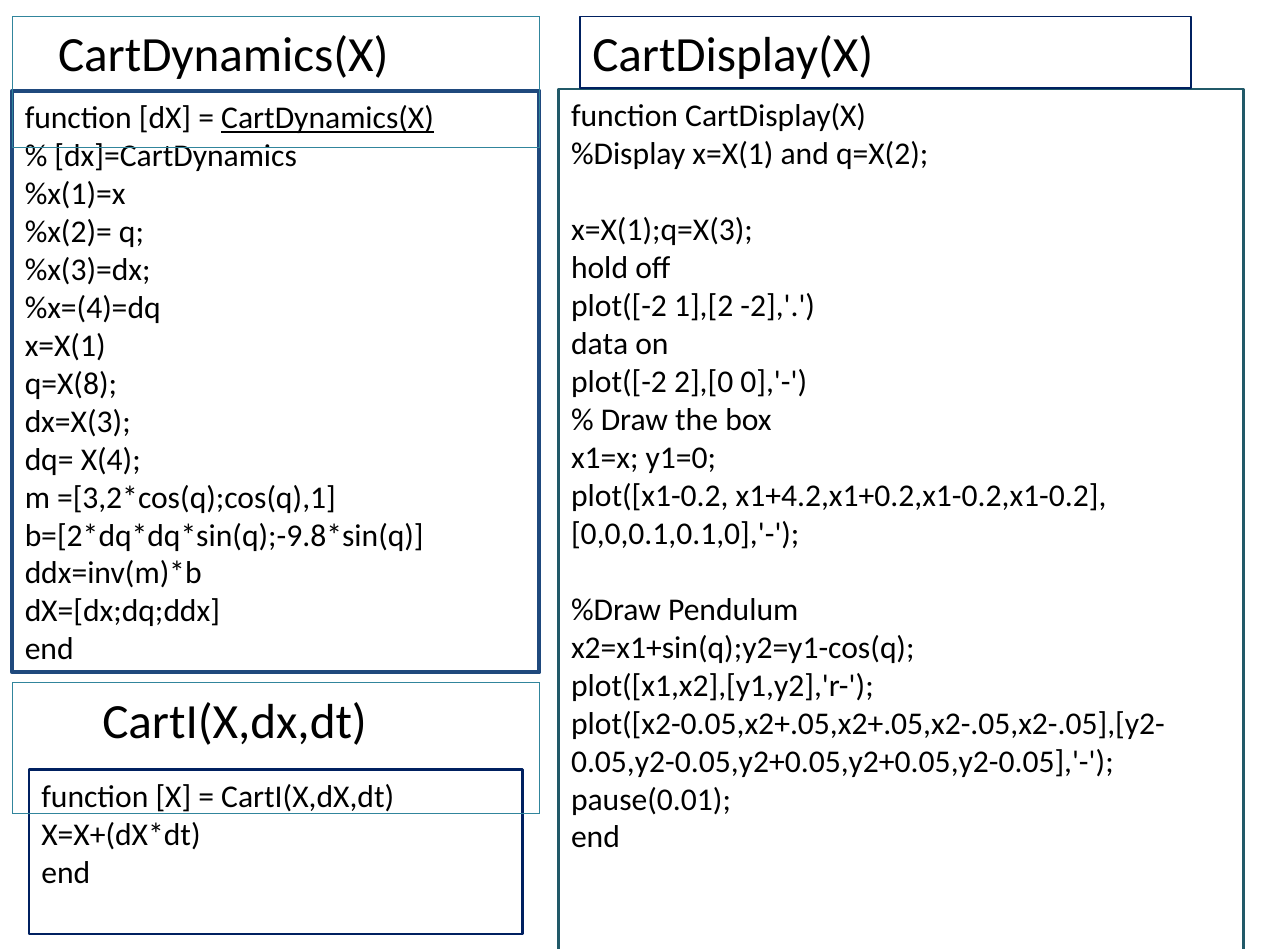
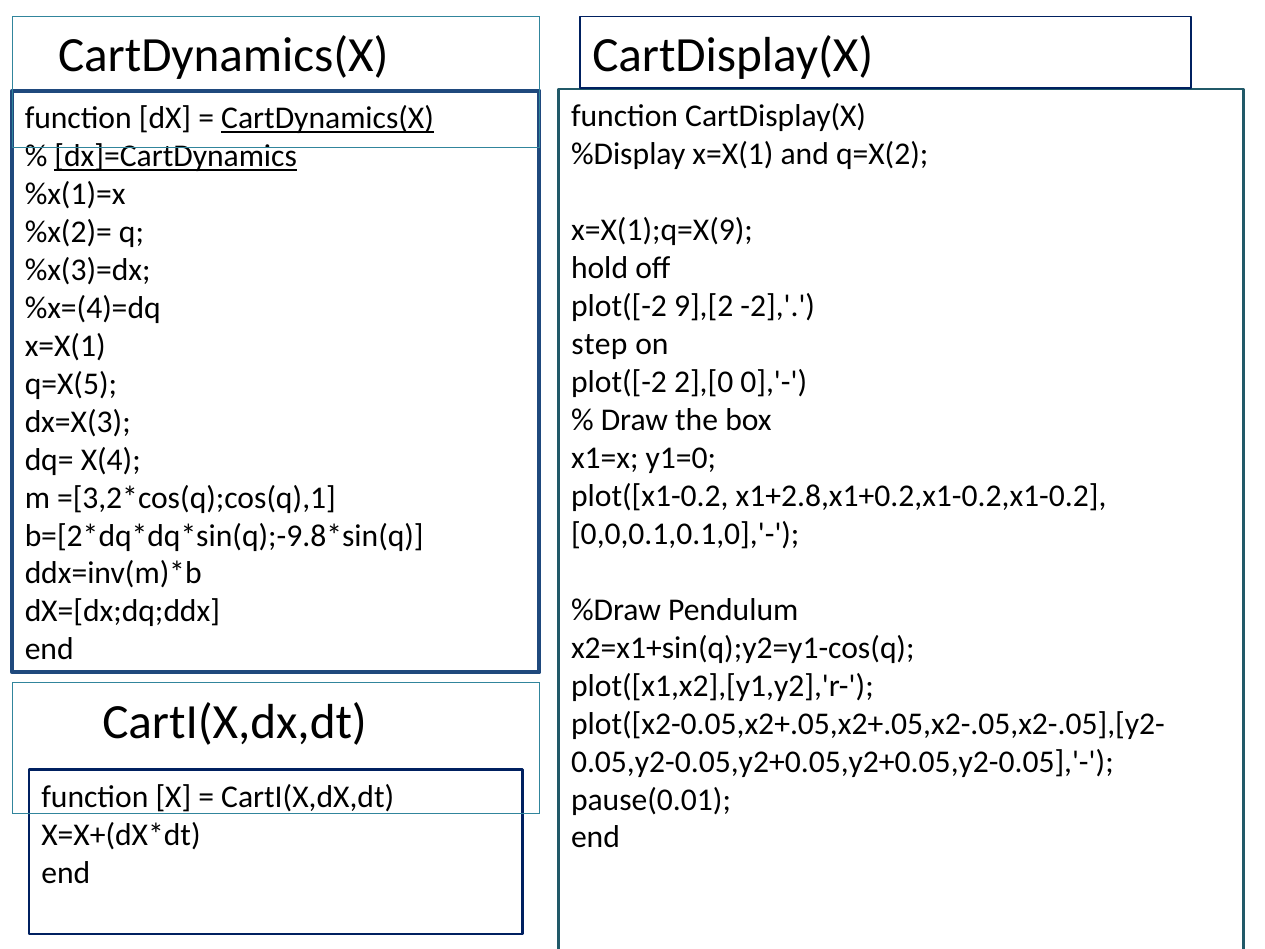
dx]=CartDynamics underline: none -> present
x=X(1);q=X(3: x=X(1);q=X(3 -> x=X(1);q=X(9
1],[2: 1],[2 -> 9],[2
data: data -> step
q=X(8: q=X(8 -> q=X(5
x1+4.2,x1+0.2,x1-0.2,x1-0.2: x1+4.2,x1+0.2,x1-0.2,x1-0.2 -> x1+2.8,x1+0.2,x1-0.2,x1-0.2
